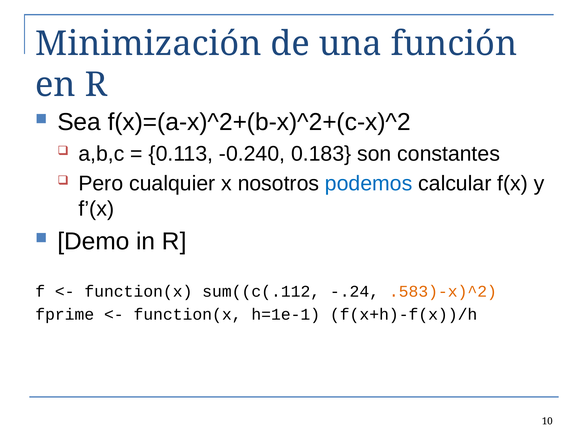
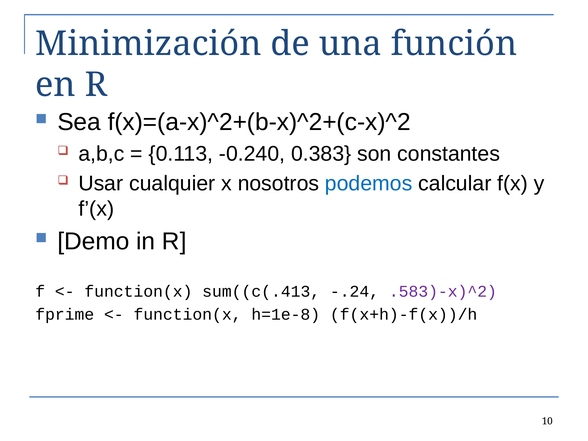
0.183: 0.183 -> 0.383
Pero: Pero -> Usar
sum((c(.112: sum((c(.112 -> sum((c(.413
.583)-x)^2 colour: orange -> purple
h=1e-1: h=1e-1 -> h=1e-8
